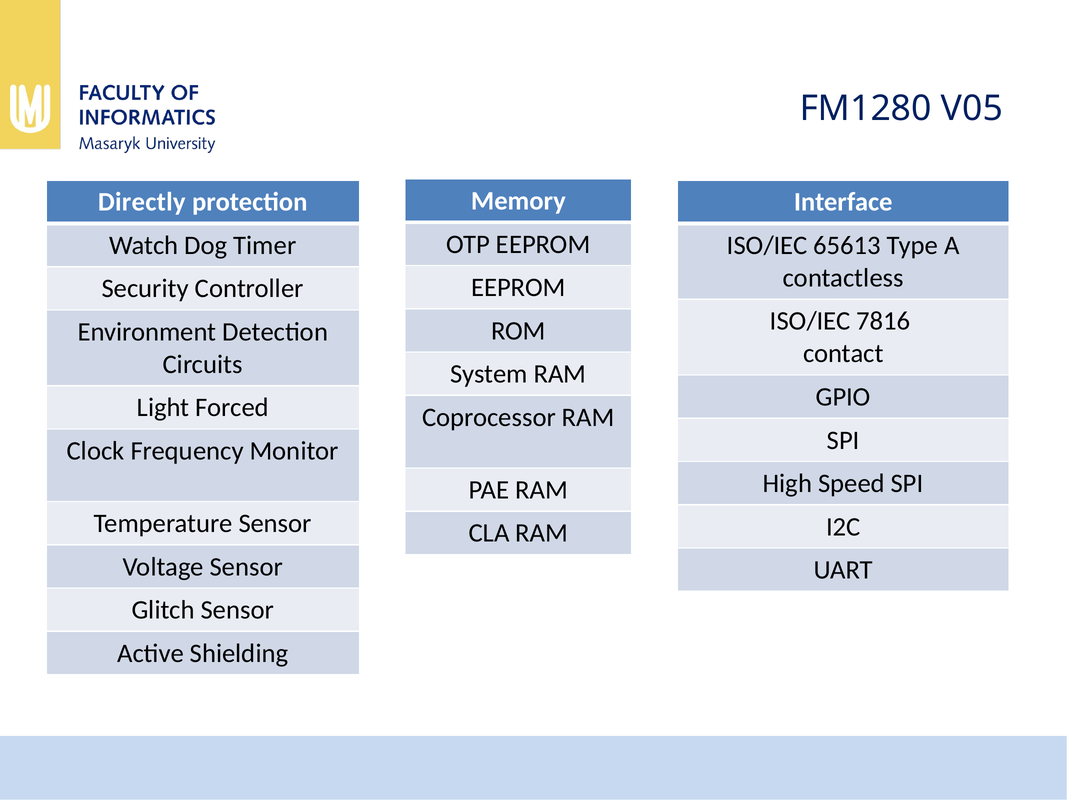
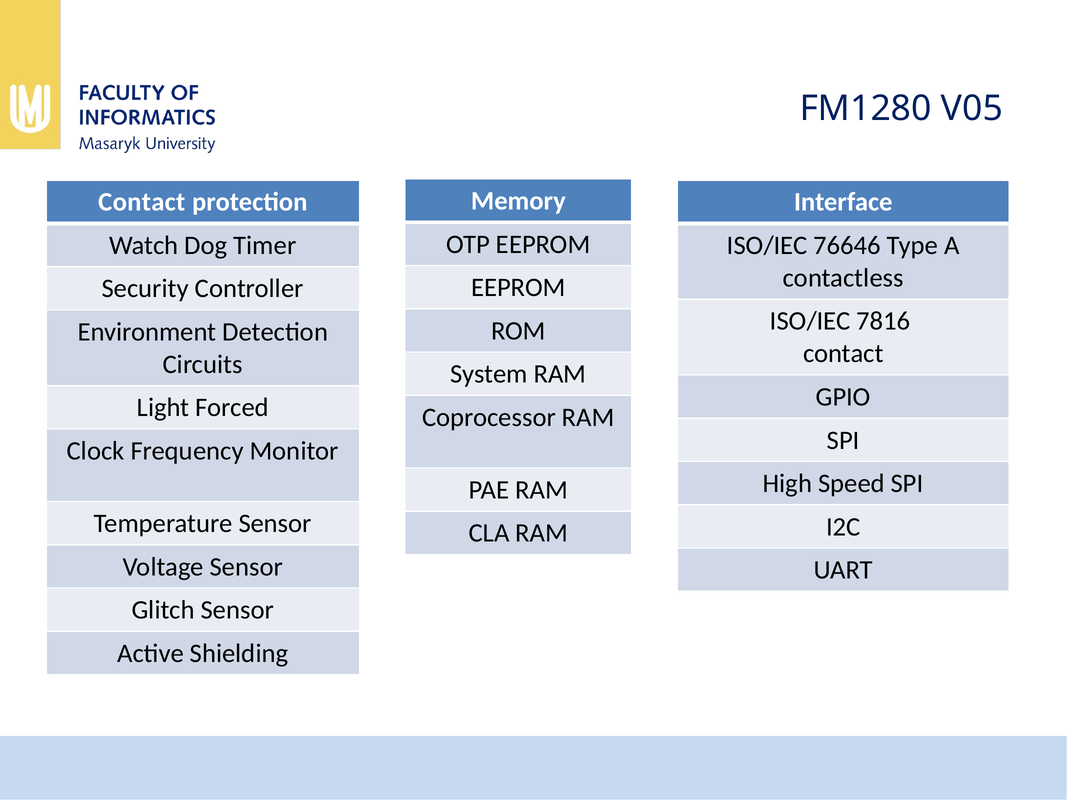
Directly at (142, 202): Directly -> Contact
65613: 65613 -> 76646
